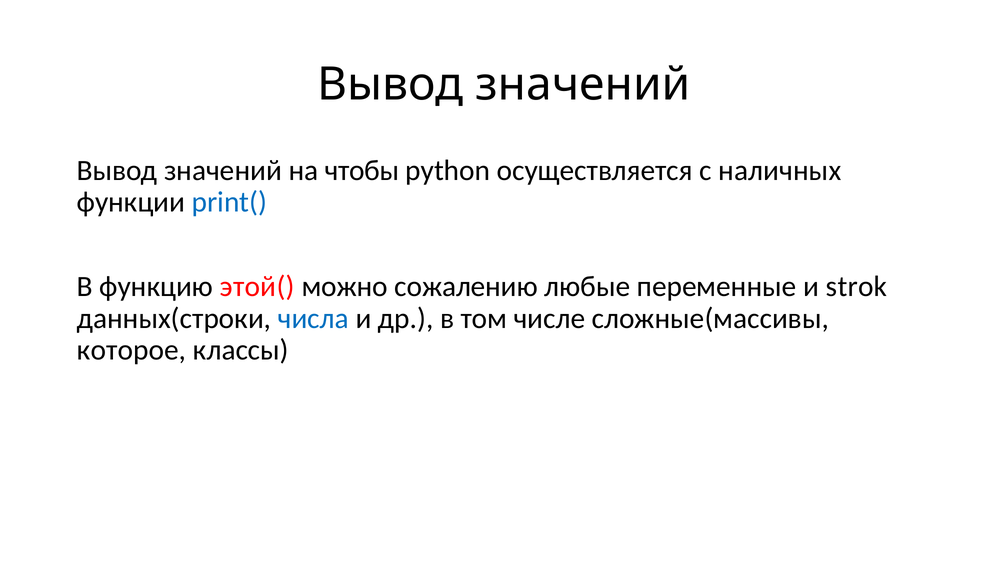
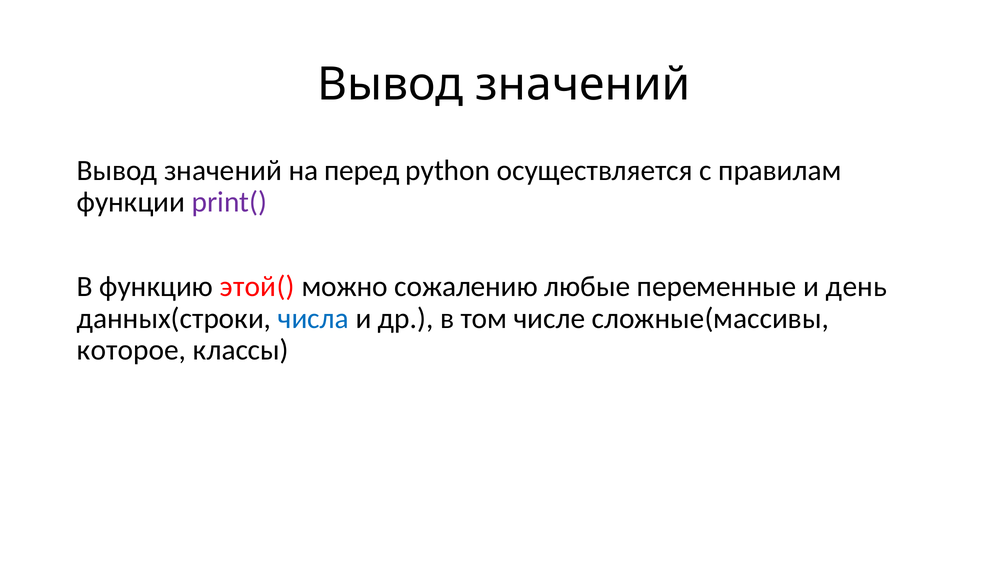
чтобы: чтобы -> перед
наличных: наличных -> правилам
print( colour: blue -> purple
strok: strok -> день
